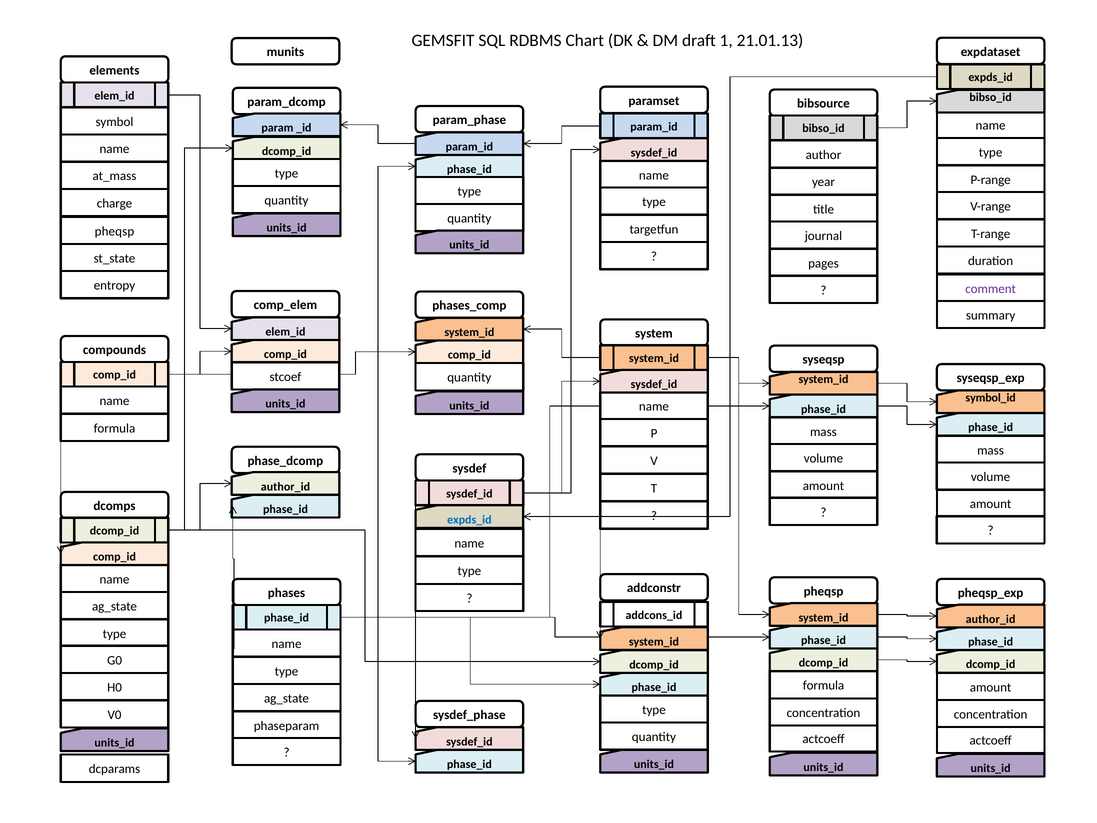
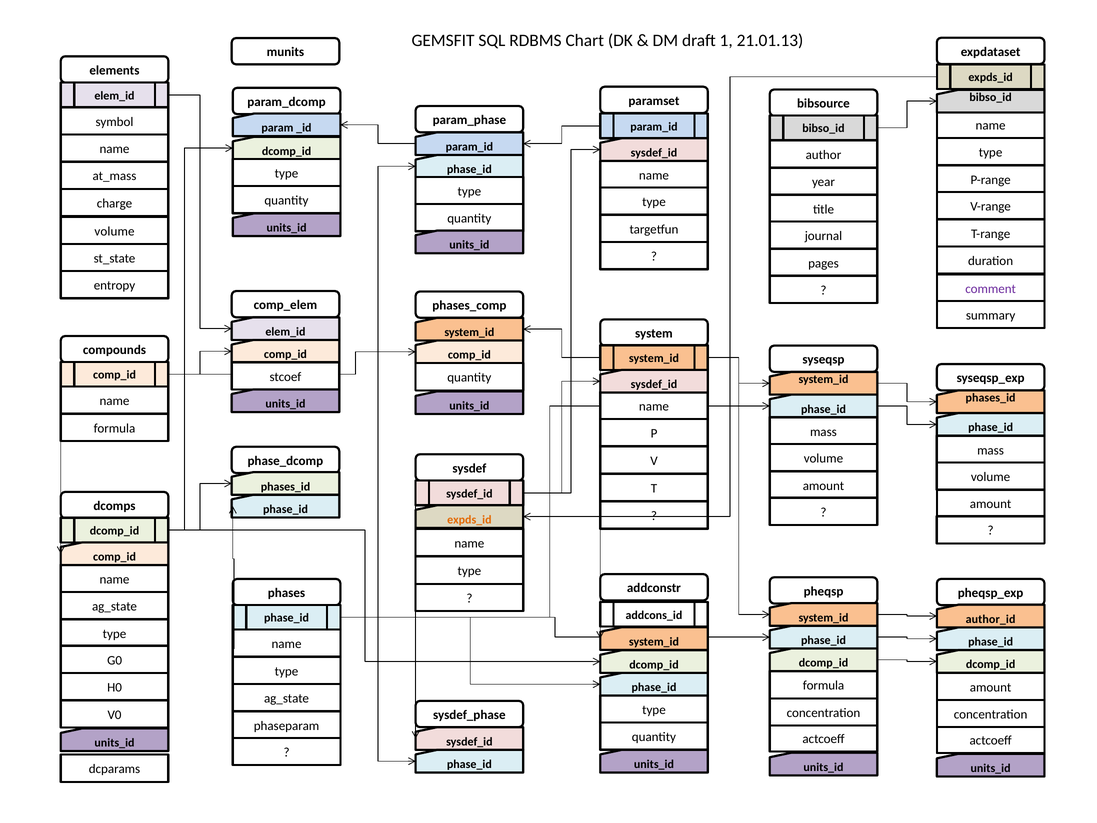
pheqsp at (114, 231): pheqsp -> volume
symbol_id at (991, 398): symbol_id -> phases_id
author_id at (285, 486): author_id -> phases_id
expds_id at (469, 520) colour: blue -> orange
